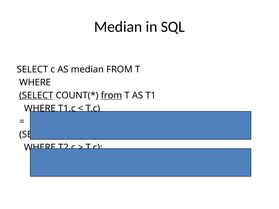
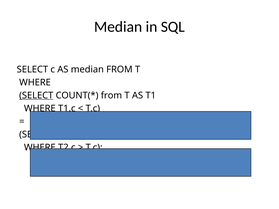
from at (111, 96) underline: present -> none
